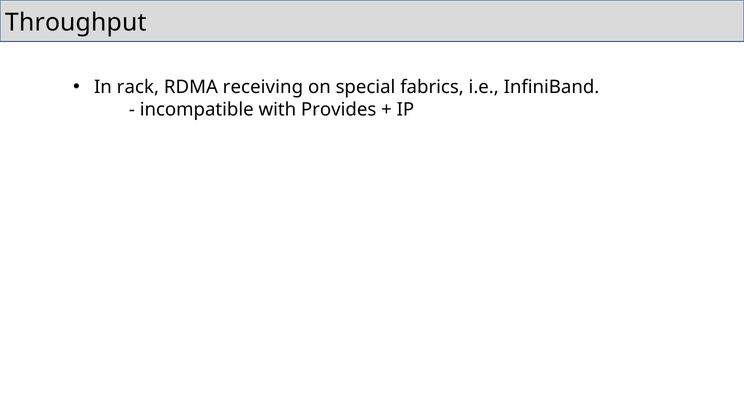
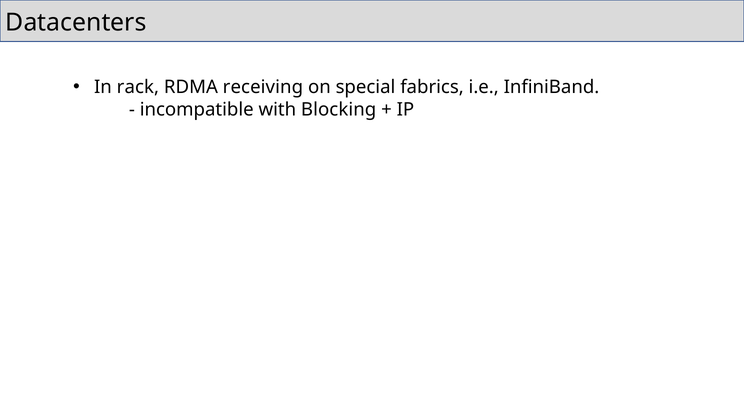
Throughput: Throughput -> Datacenters
Provides: Provides -> Blocking
